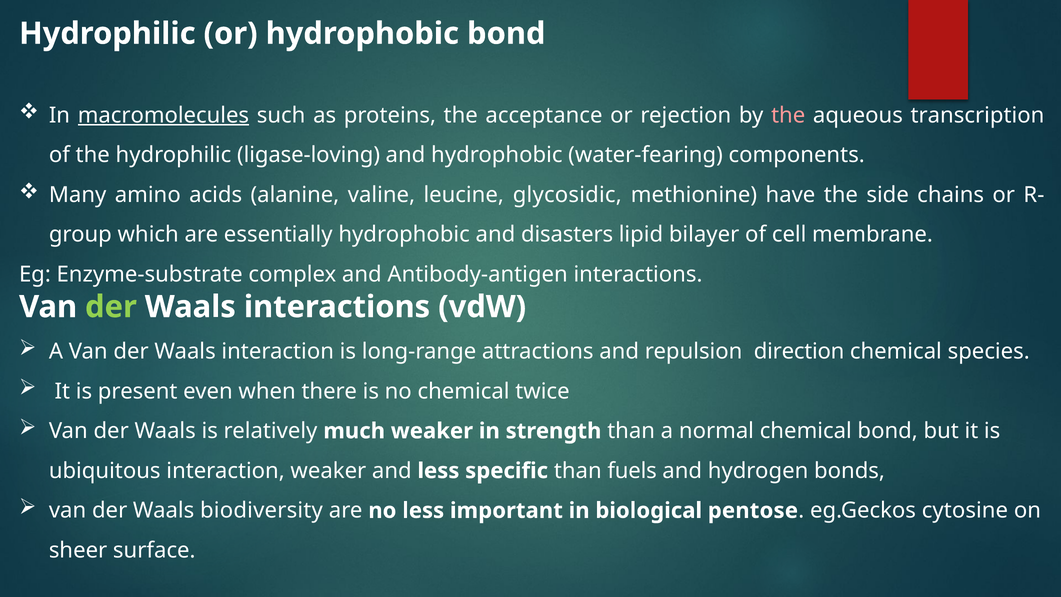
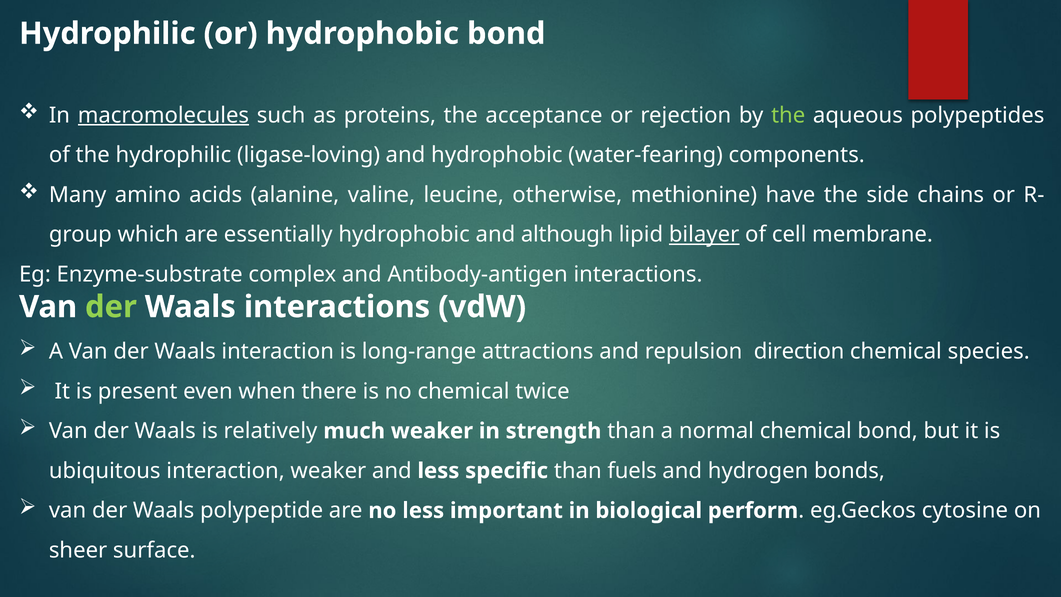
the at (788, 115) colour: pink -> light green
transcription: transcription -> polypeptides
glycosidic: glycosidic -> otherwise
disasters: disasters -> although
bilayer underline: none -> present
biodiversity: biodiversity -> polypeptide
pentose: pentose -> perform
